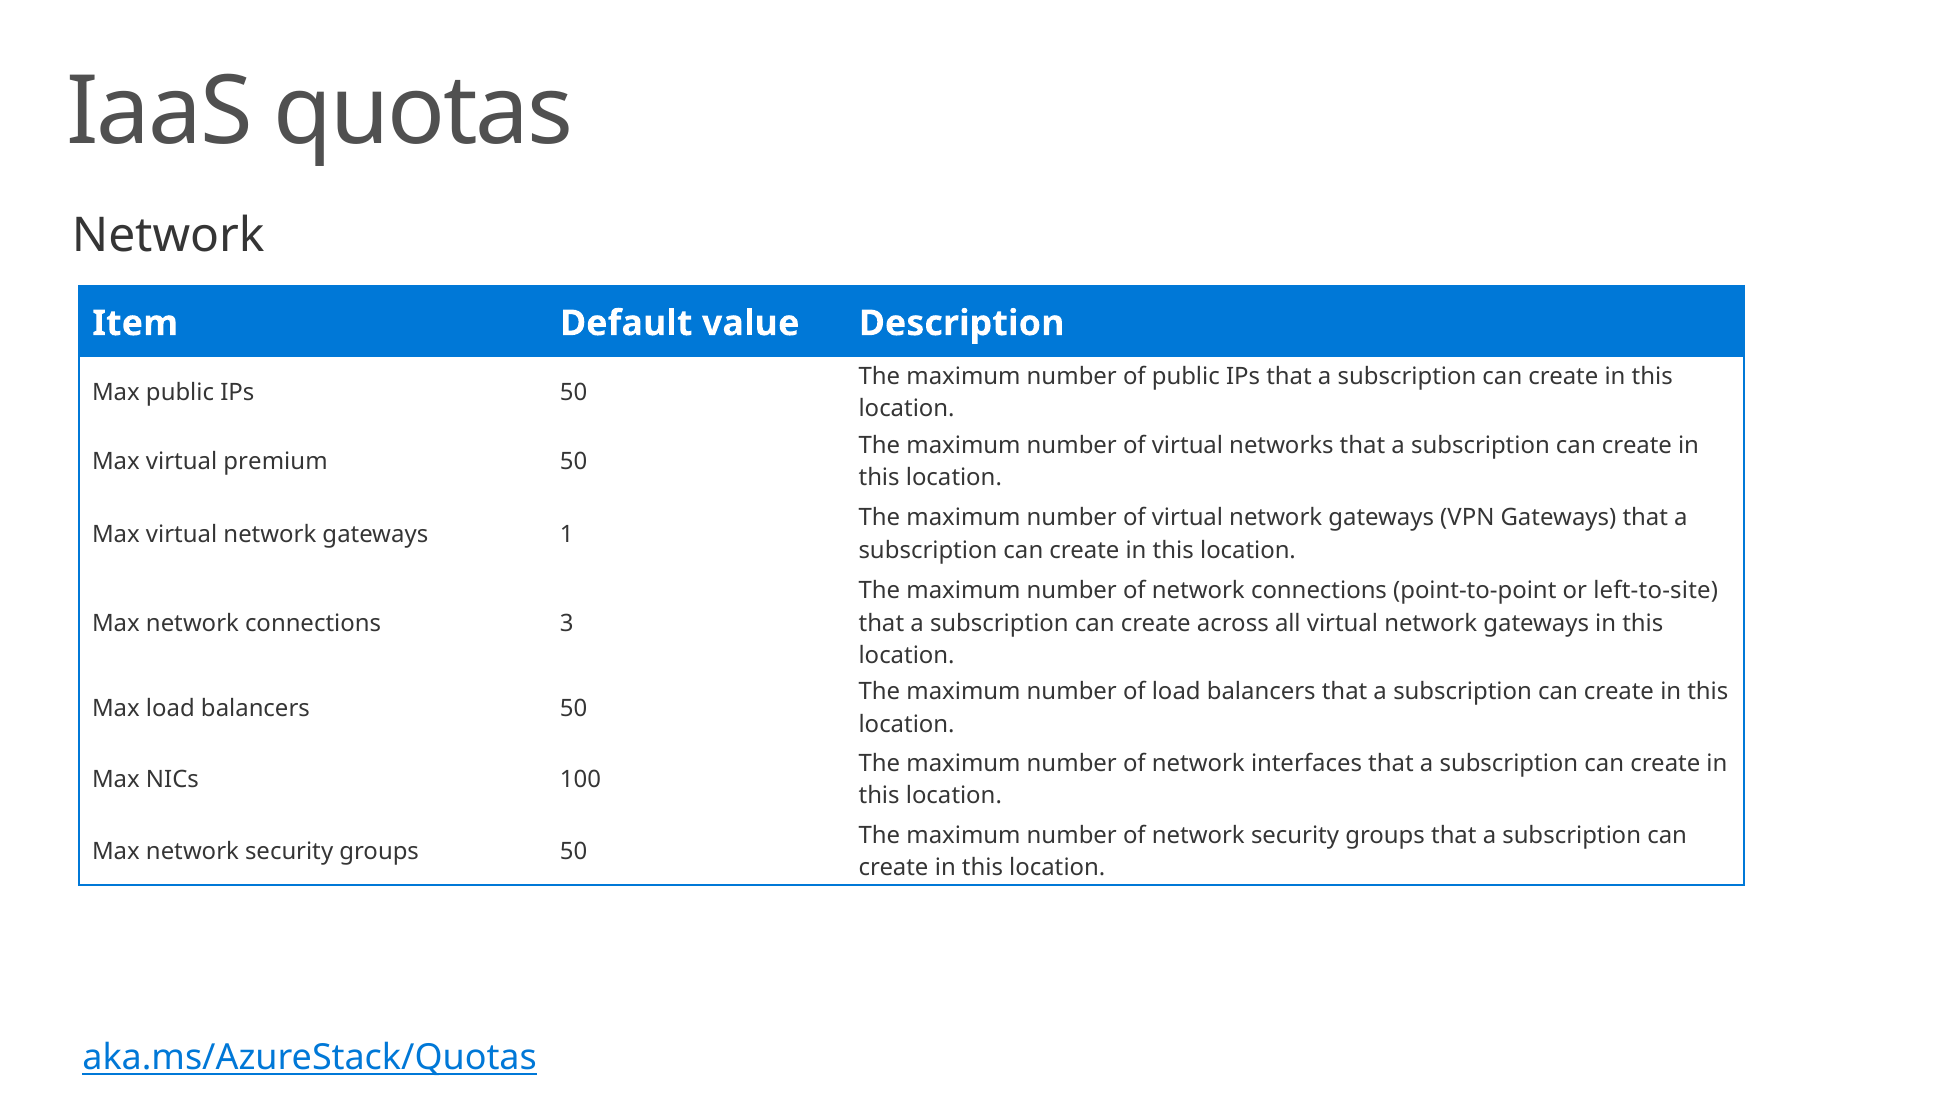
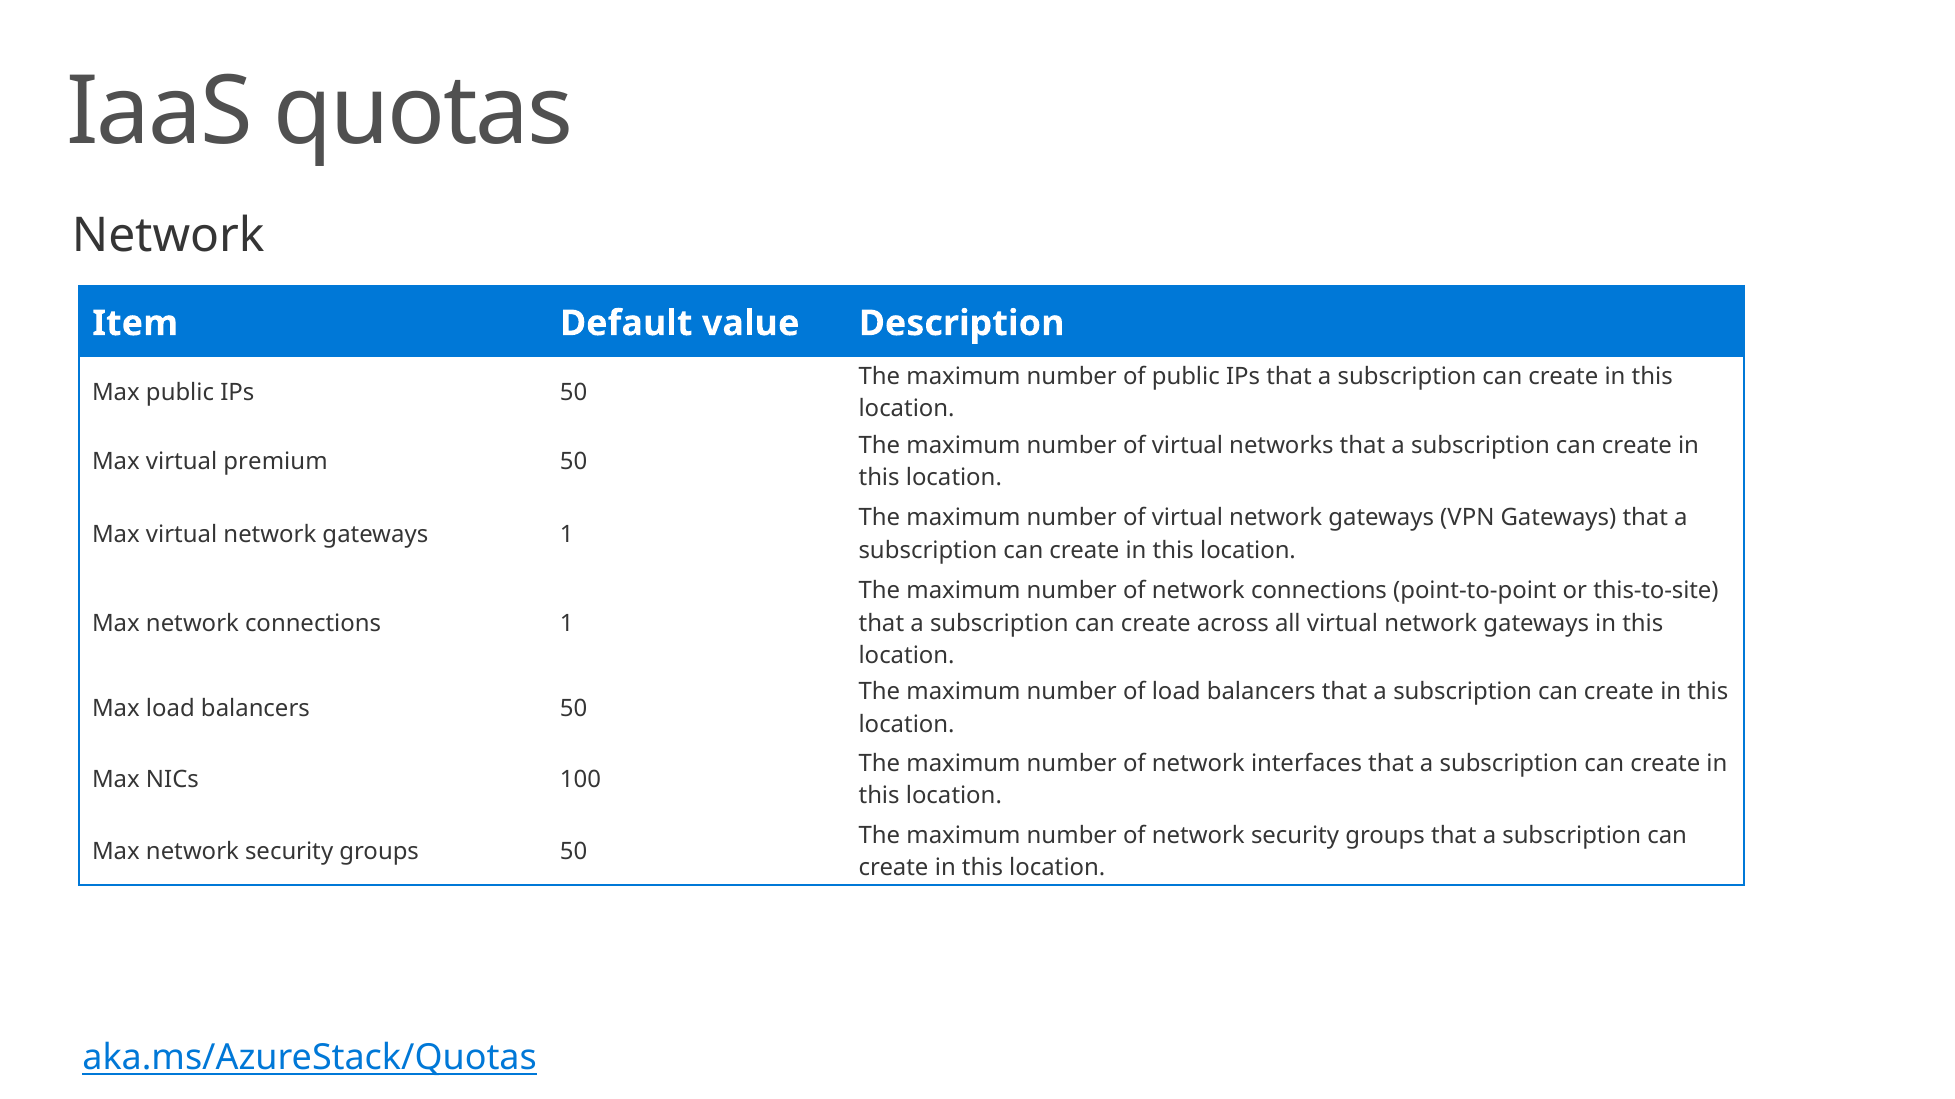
left-to-site: left-to-site -> this-to-site
connections 3: 3 -> 1
